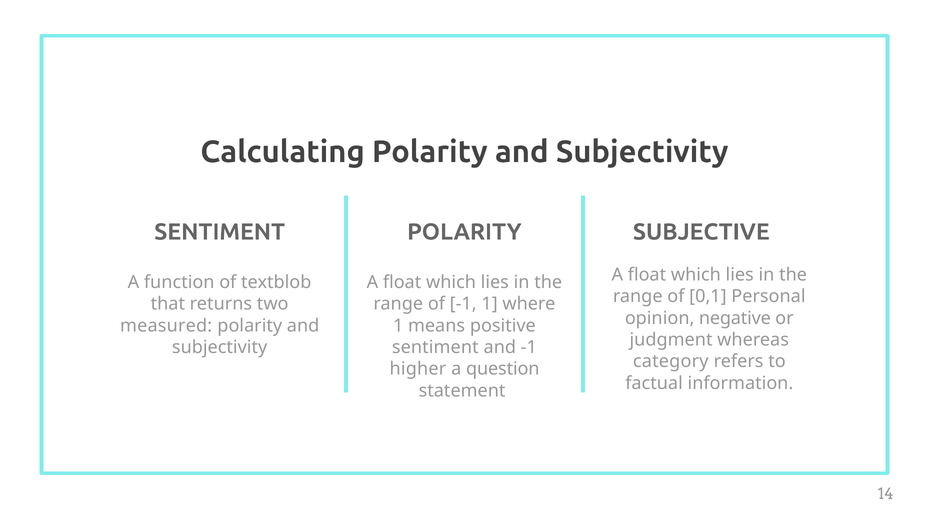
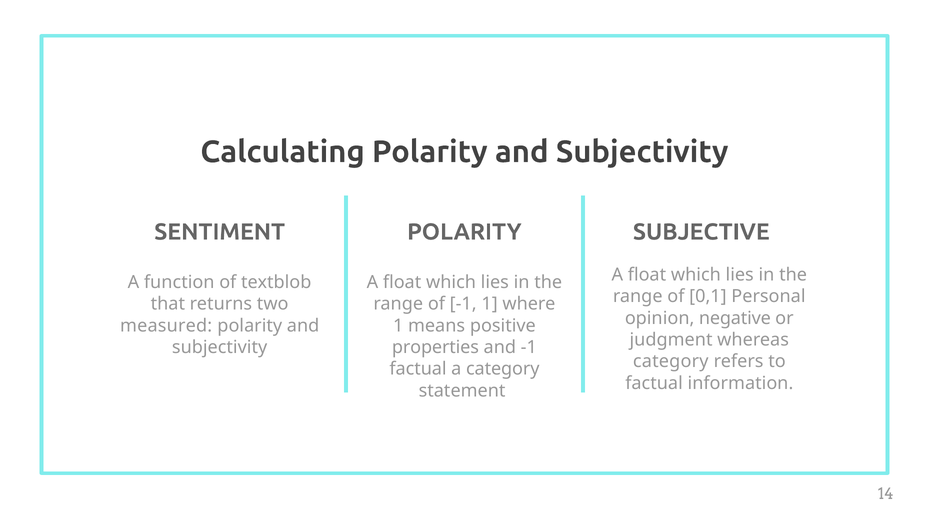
sentiment at (435, 348): sentiment -> properties
higher at (418, 369): higher -> factual
a question: question -> category
